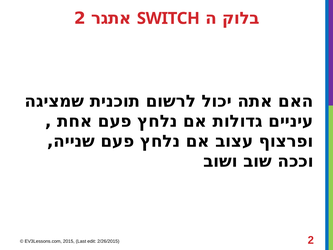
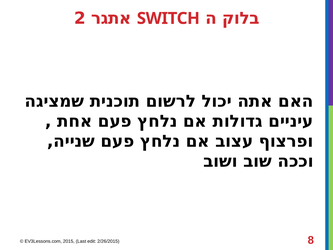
2/26/2015 2: 2 -> 8
